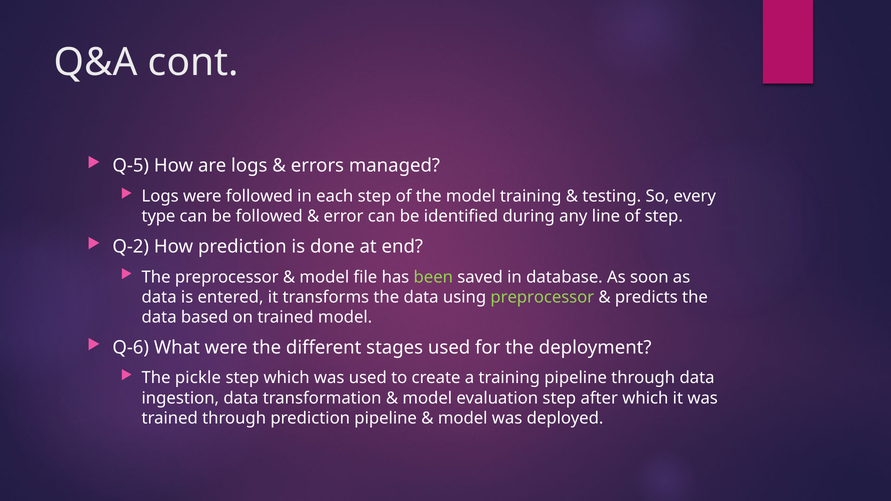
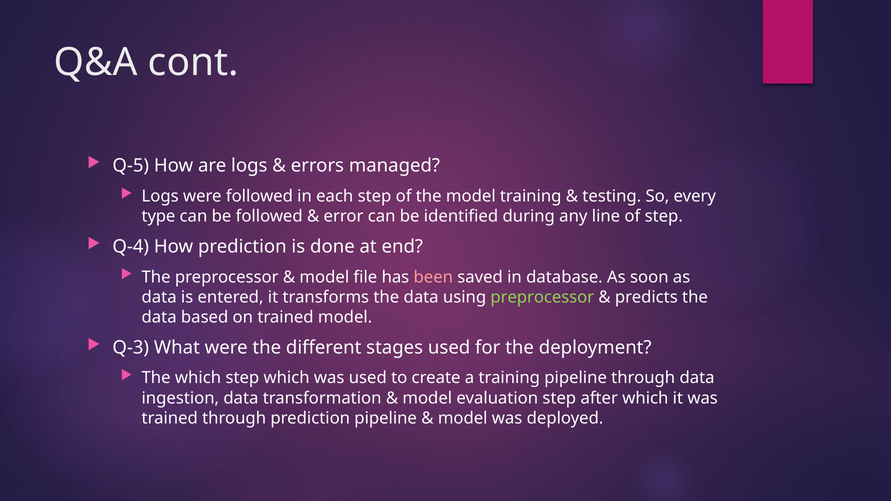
Q-2: Q-2 -> Q-4
been colour: light green -> pink
Q-6: Q-6 -> Q-3
The pickle: pickle -> which
